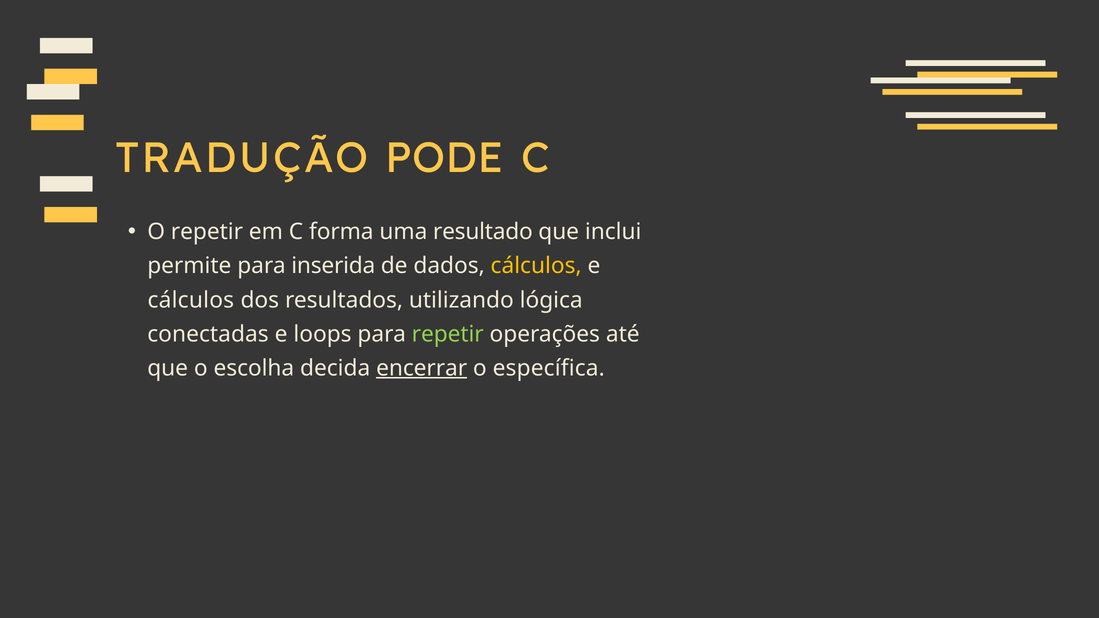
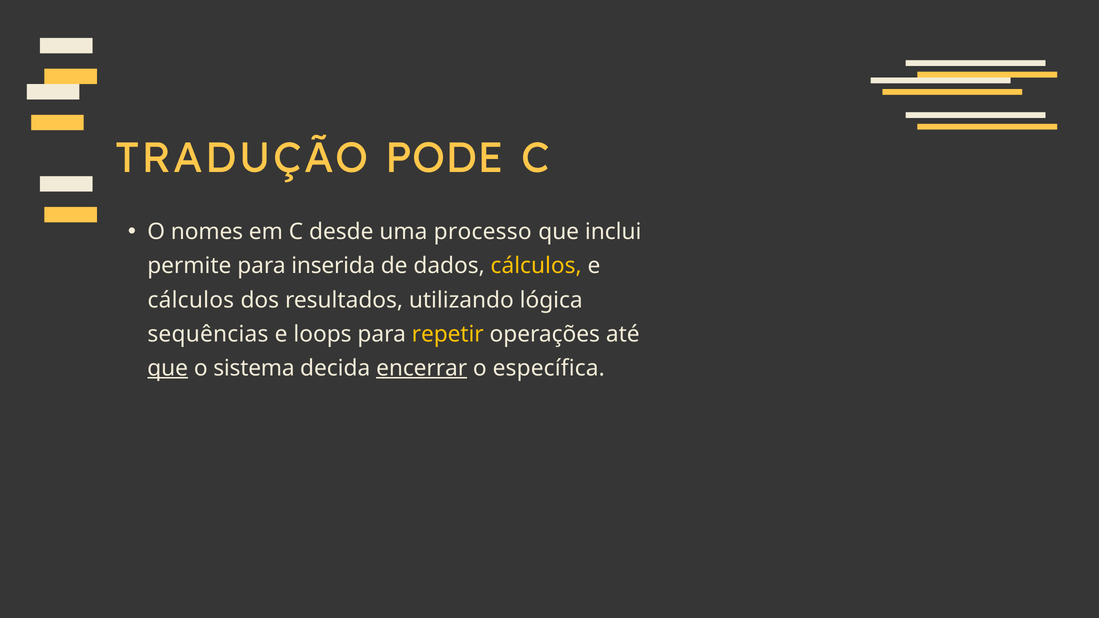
O repetir: repetir -> nomes
forma: forma -> desde
resultado: resultado -> processo
conectadas: conectadas -> sequências
repetir at (448, 334) colour: light green -> yellow
que at (168, 368) underline: none -> present
escolha: escolha -> sistema
